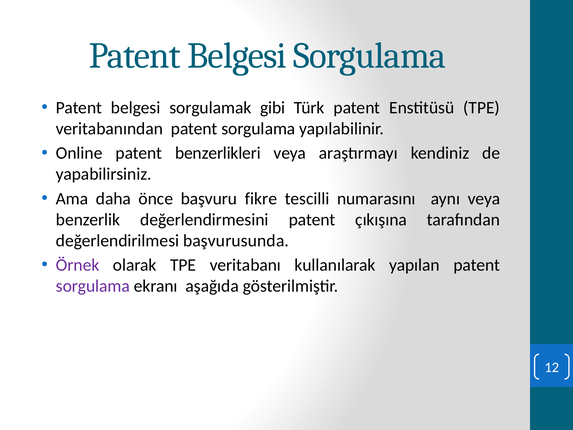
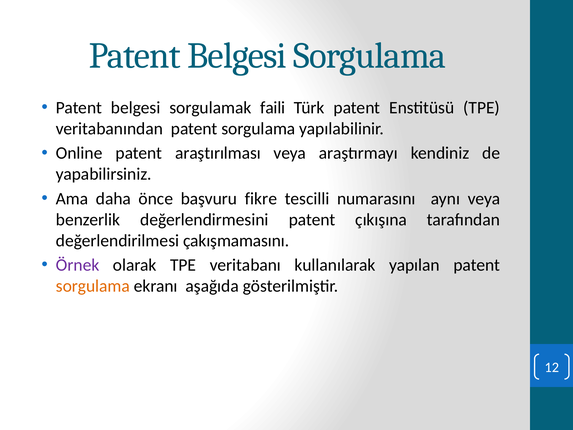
gibi: gibi -> faili
benzerlikleri: benzerlikleri -> araştırılması
başvurusunda: başvurusunda -> çakışmamasını
sorgulama at (93, 286) colour: purple -> orange
